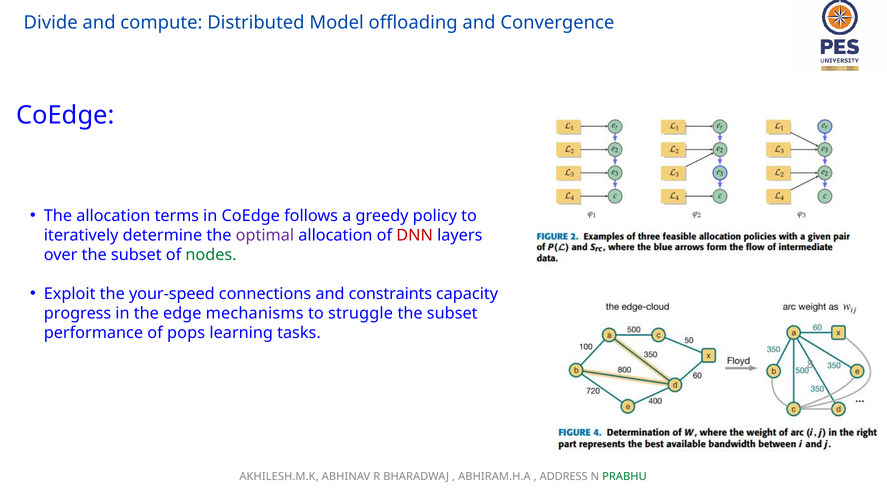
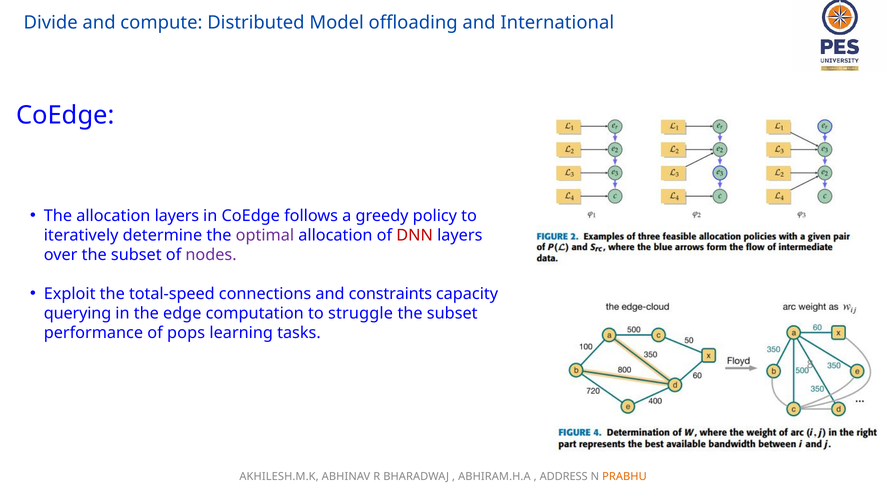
Convergence: Convergence -> International
allocation terms: terms -> layers
nodes colour: green -> purple
your-speed: your-speed -> total-speed
progress: progress -> querying
mechanisms: mechanisms -> computation
PRABHU colour: green -> orange
